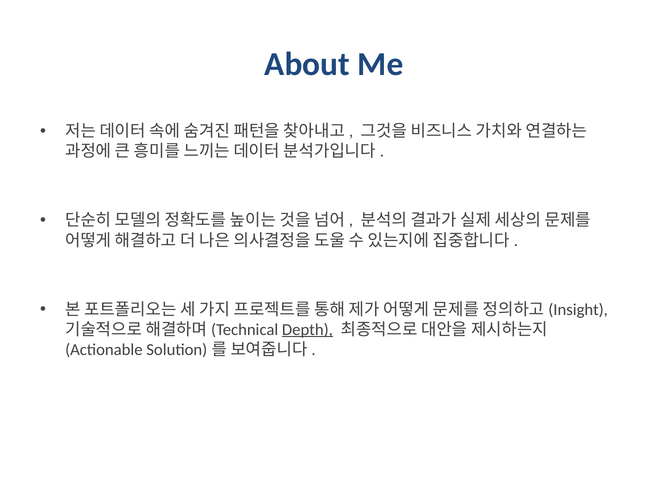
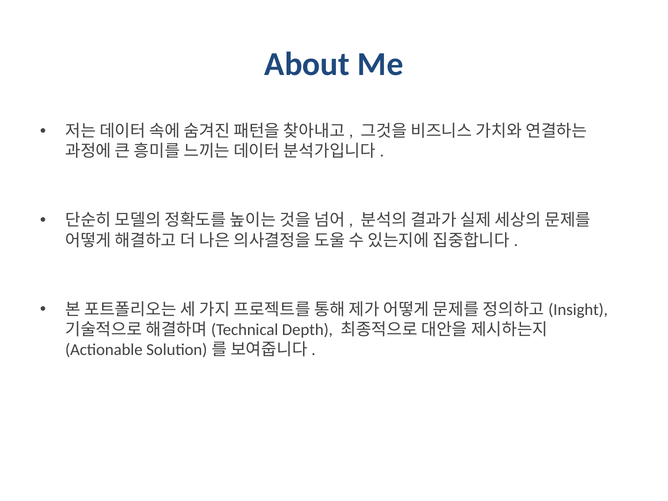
Depth underline: present -> none
